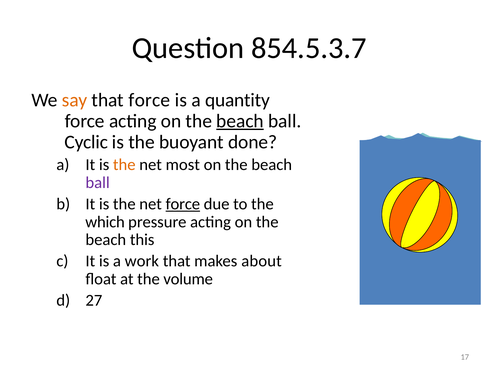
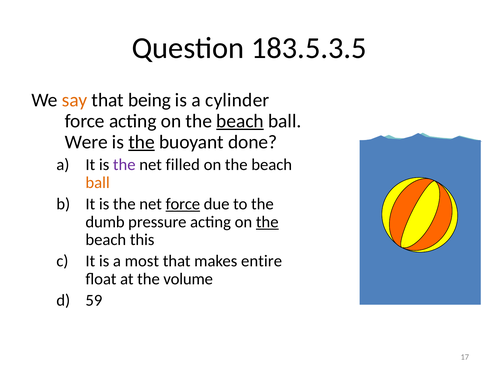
854.5.3.7: 854.5.3.7 -> 183.5.3.5
that force: force -> being
quantity: quantity -> cylinder
Cyclic: Cyclic -> Were
the at (142, 142) underline: none -> present
the at (124, 165) colour: orange -> purple
most: most -> filled
ball at (98, 183) colour: purple -> orange
which: which -> dumb
the at (267, 222) underline: none -> present
work: work -> most
about: about -> entire
27: 27 -> 59
